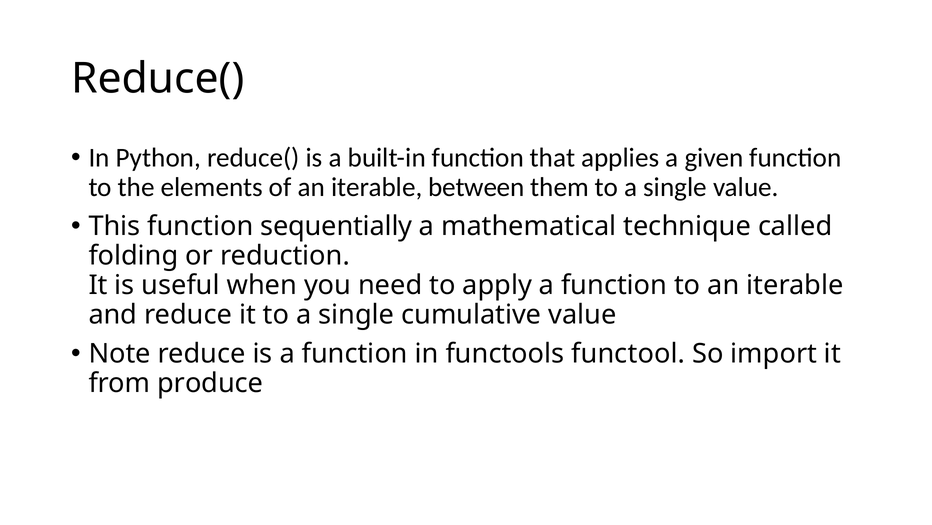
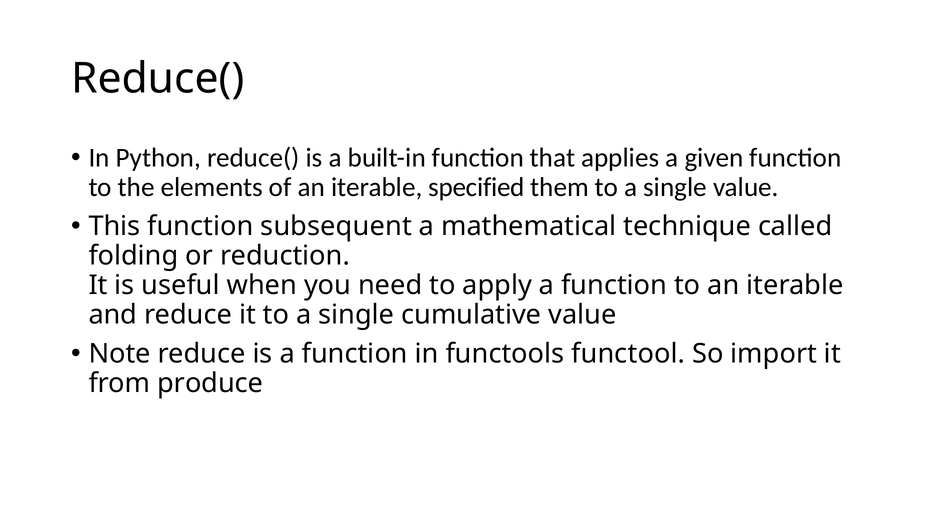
between: between -> specified
sequentially: sequentially -> subsequent
